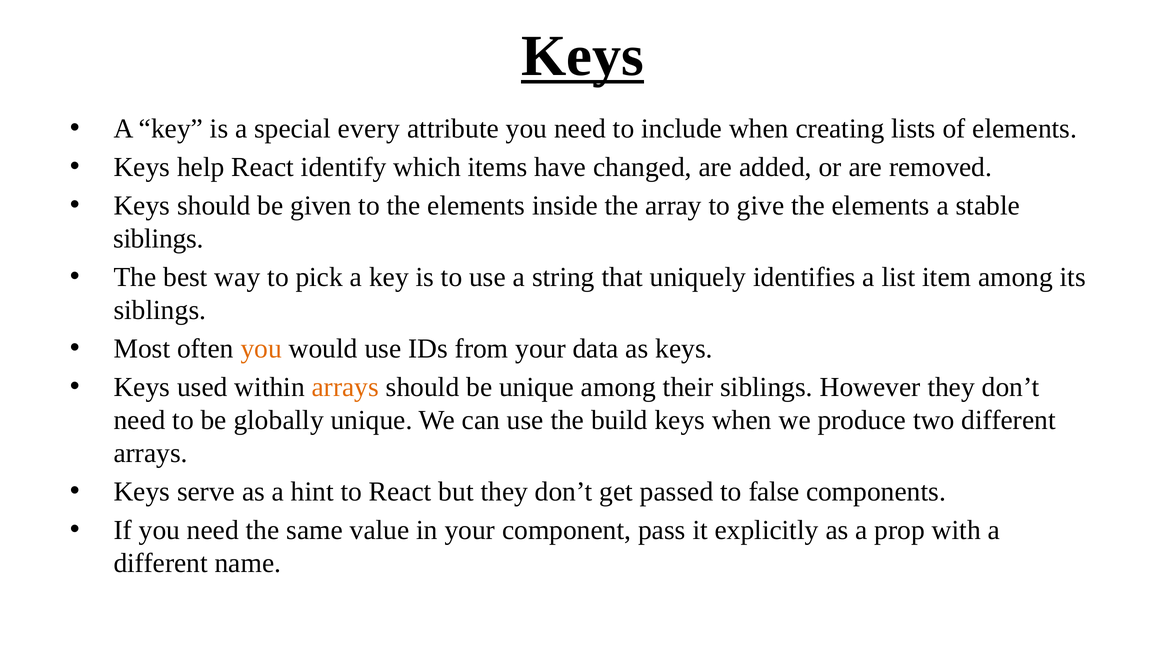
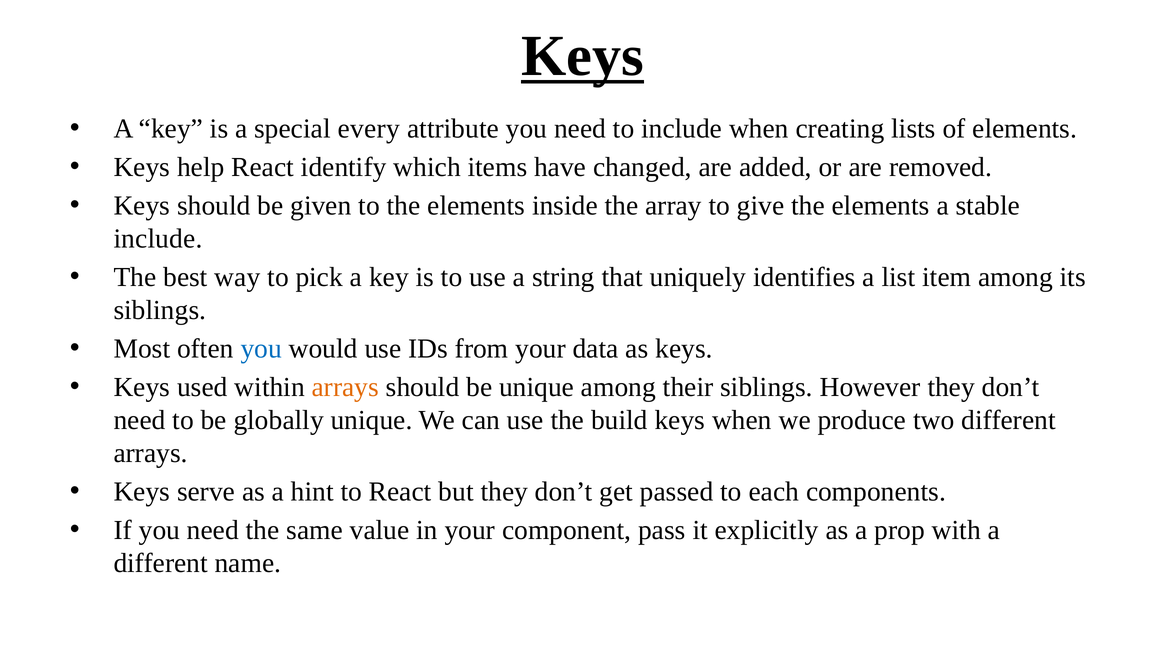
siblings at (158, 239): siblings -> include
you at (261, 349) colour: orange -> blue
false: false -> each
